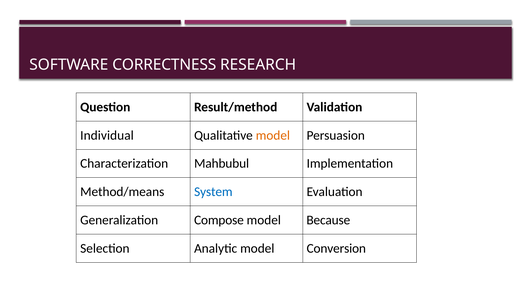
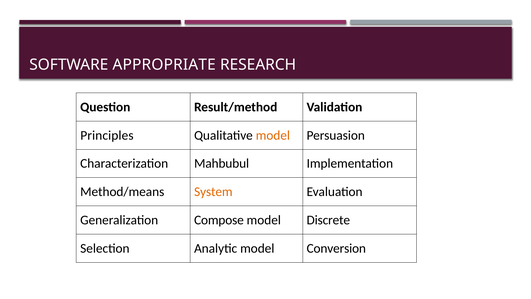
CORRECTNESS: CORRECTNESS -> APPROPRIATE
Individual: Individual -> Principles
System colour: blue -> orange
Because: Because -> Discrete
